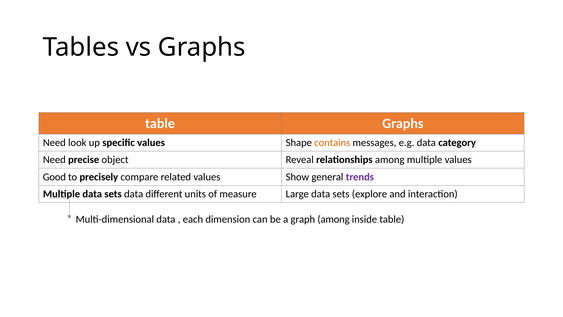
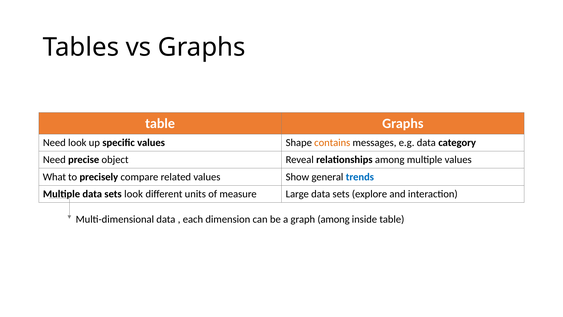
Good: Good -> What
trends colour: purple -> blue
sets data: data -> look
